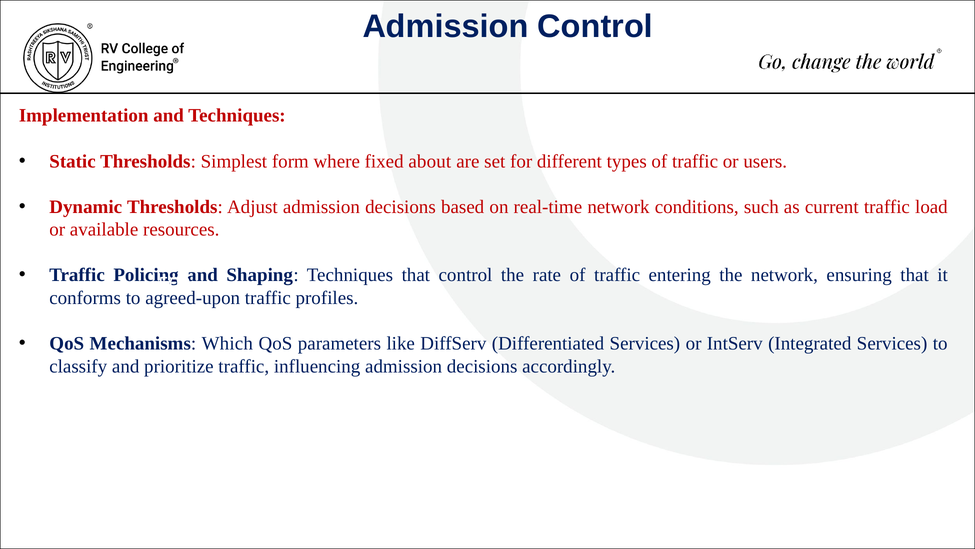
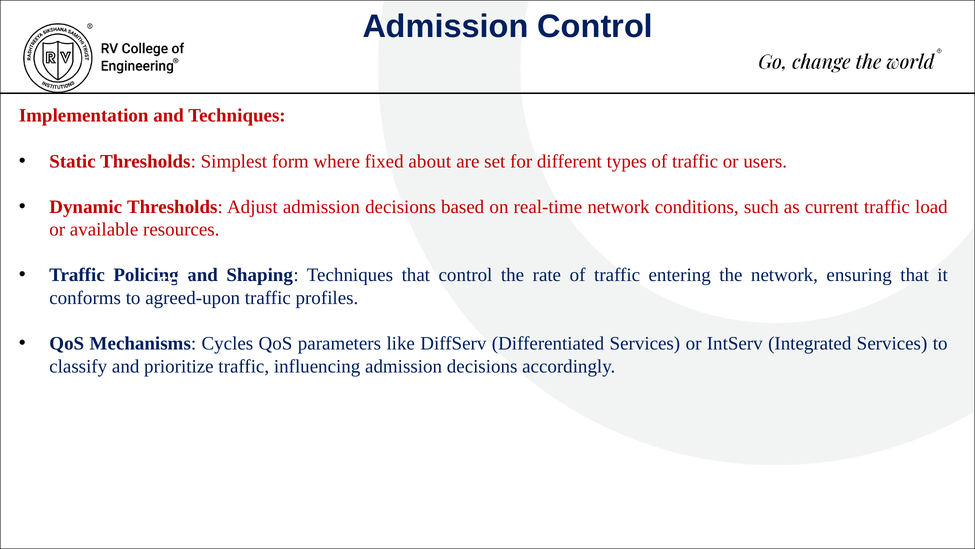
Which: Which -> Cycles
